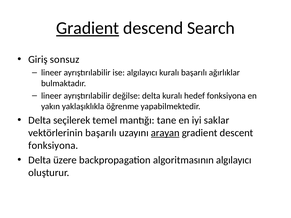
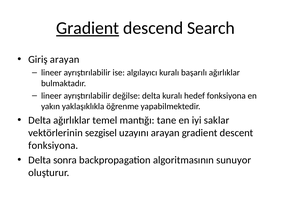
Giriş sonsuz: sonsuz -> arayan
Delta seçilerek: seçilerek -> ağırlıklar
vektörlerinin başarılı: başarılı -> sezgisel
arayan at (165, 133) underline: present -> none
üzere: üzere -> sonra
algoritmasının algılayıcı: algılayıcı -> sunuyor
